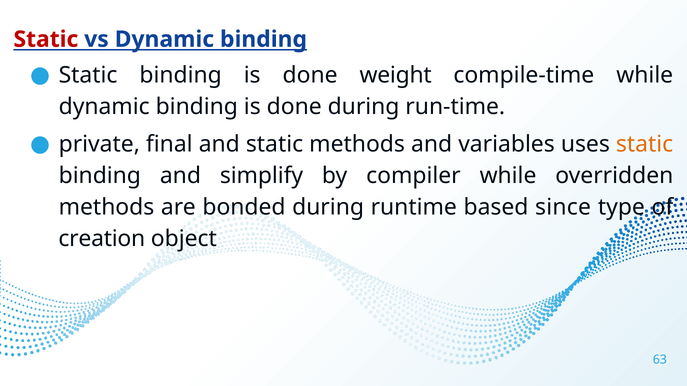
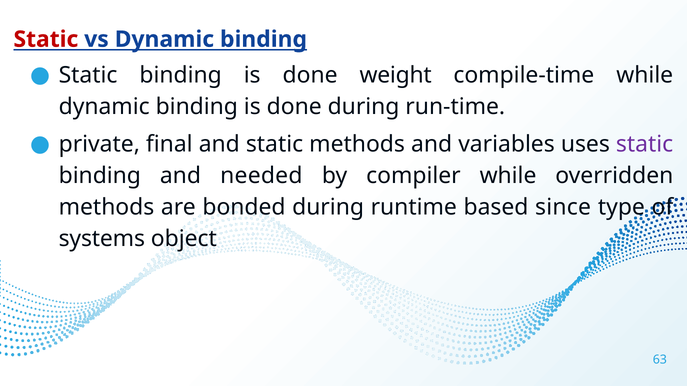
static at (645, 144) colour: orange -> purple
simplify: simplify -> needed
creation: creation -> systems
